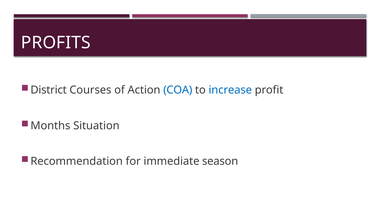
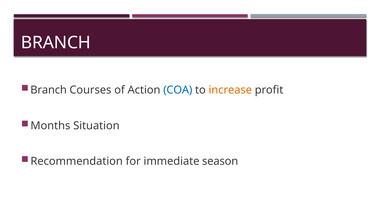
PROFITS at (56, 43): PROFITS -> BRANCH
District at (49, 90): District -> Branch
increase colour: blue -> orange
